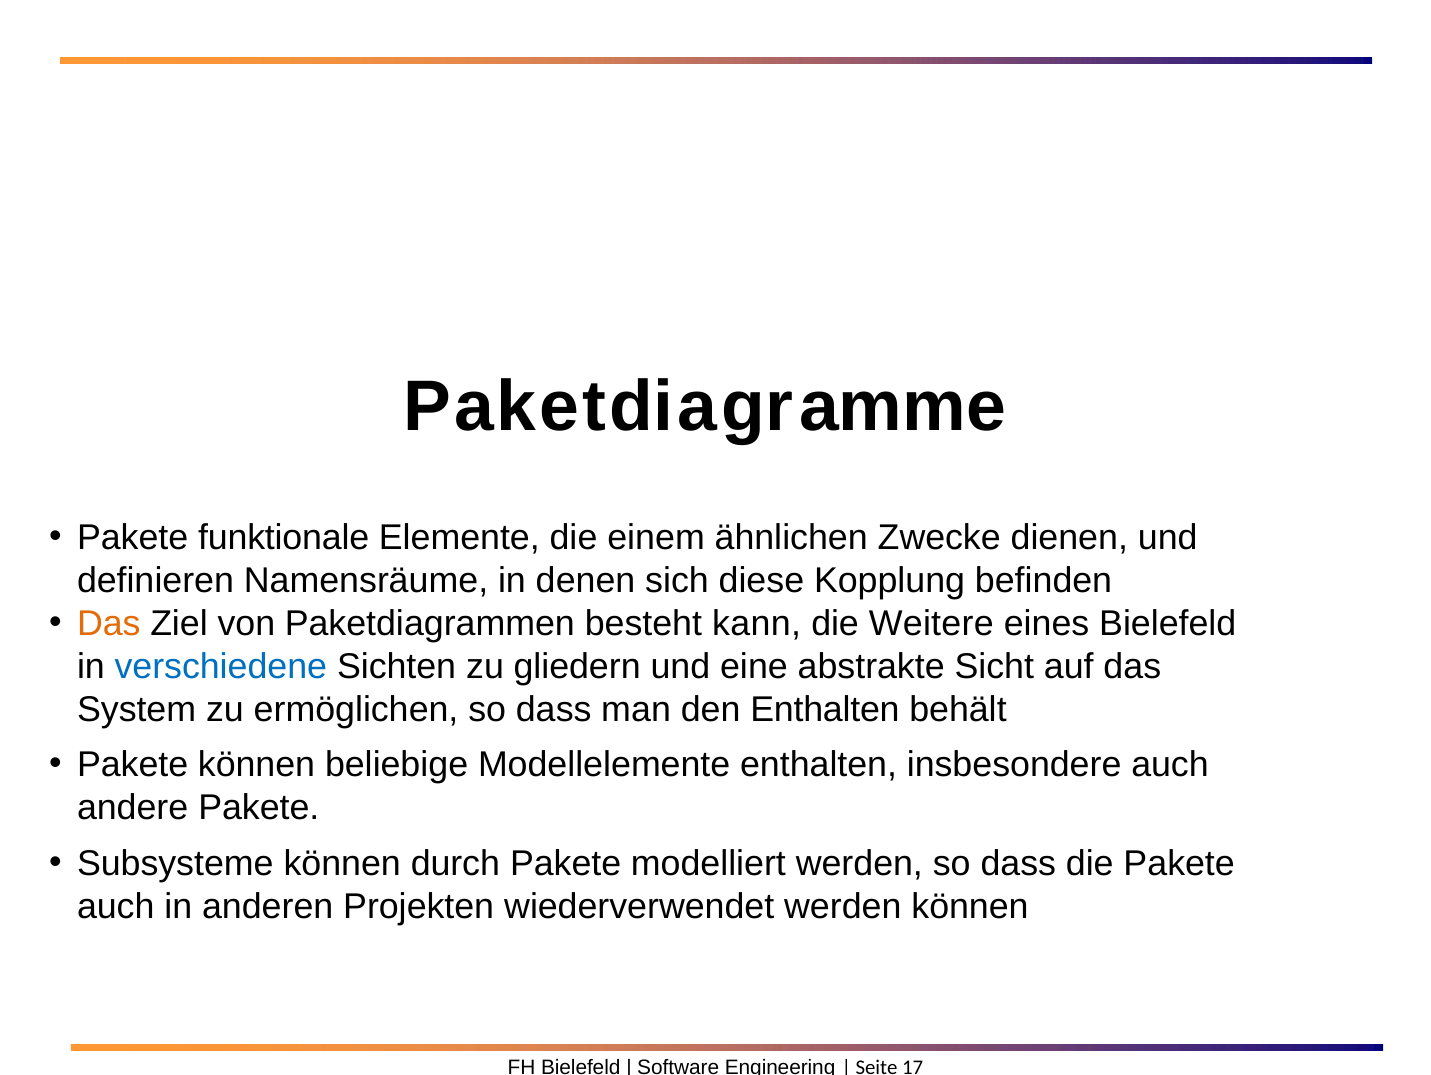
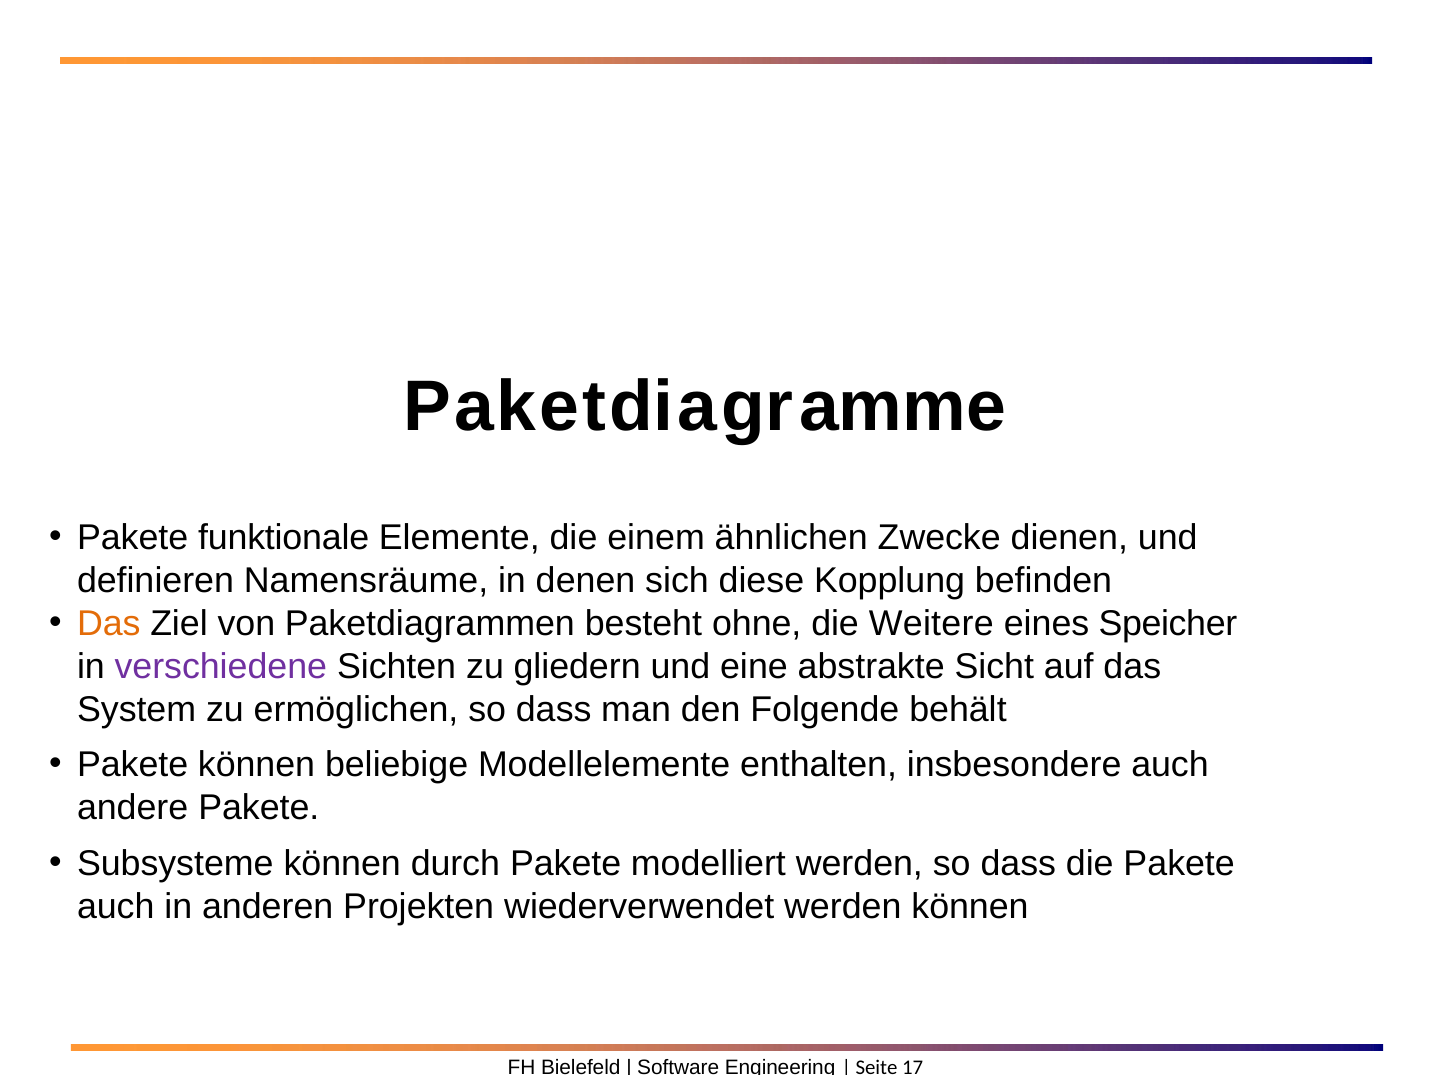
kann: kann -> ohne
eines Bielefeld: Bielefeld -> Speicher
verschiedene colour: blue -> purple
den Enthalten: Enthalten -> Folgende
